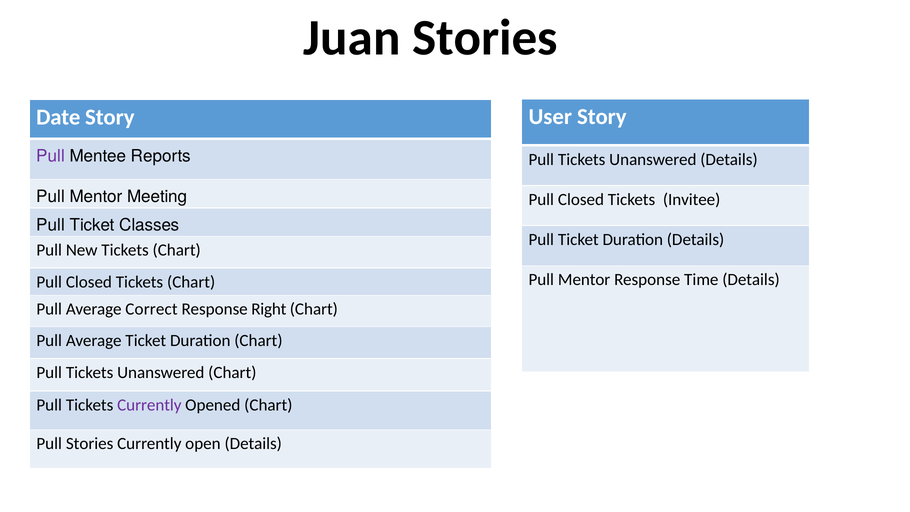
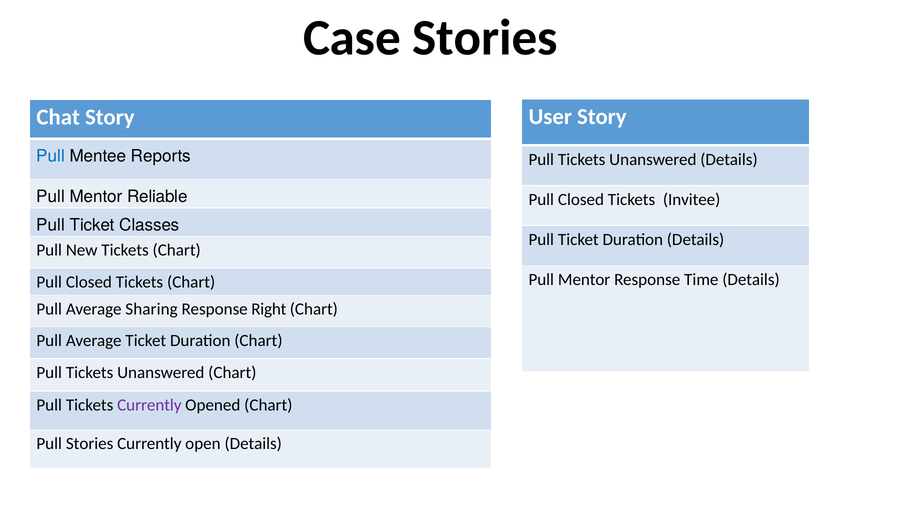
Juan: Juan -> Case
Date: Date -> Chat
Pull at (51, 156) colour: purple -> blue
Meeting: Meeting -> Reliable
Correct: Correct -> Sharing
